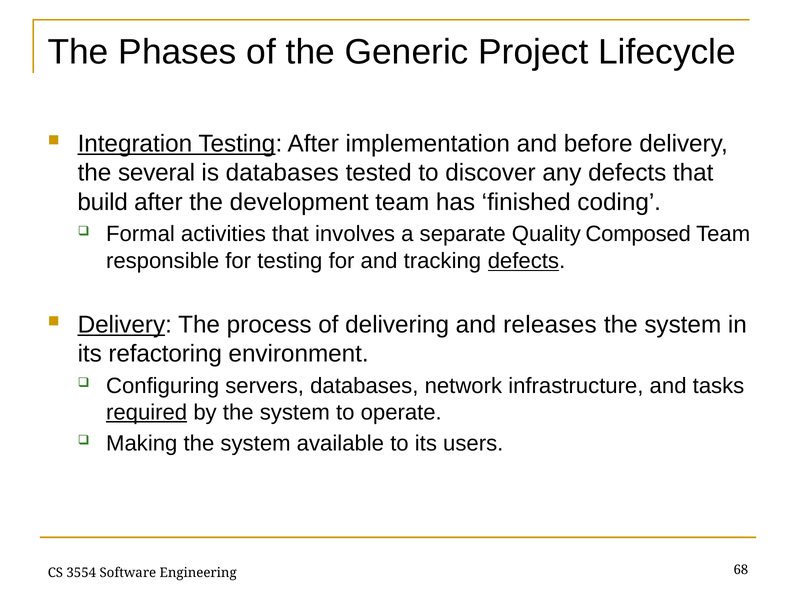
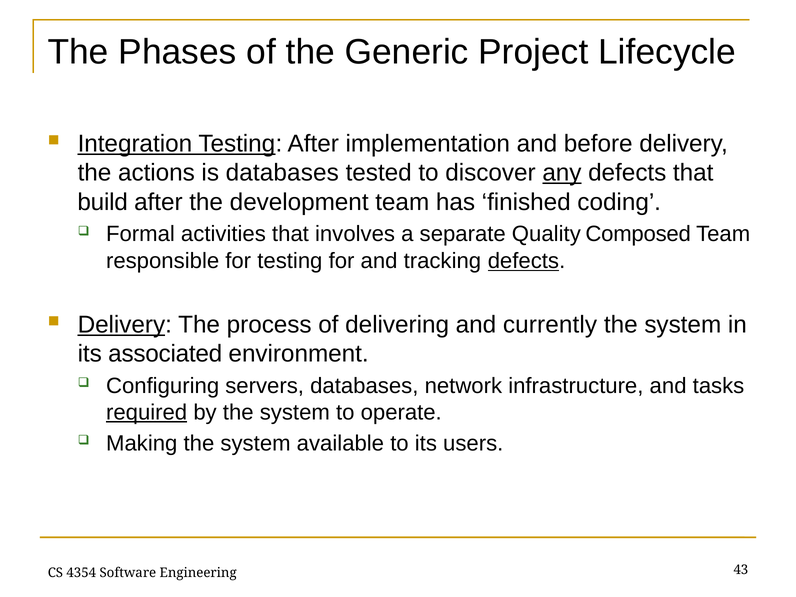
several: several -> actions
any underline: none -> present
releases: releases -> currently
refactoring: refactoring -> associated
3554: 3554 -> 4354
68: 68 -> 43
